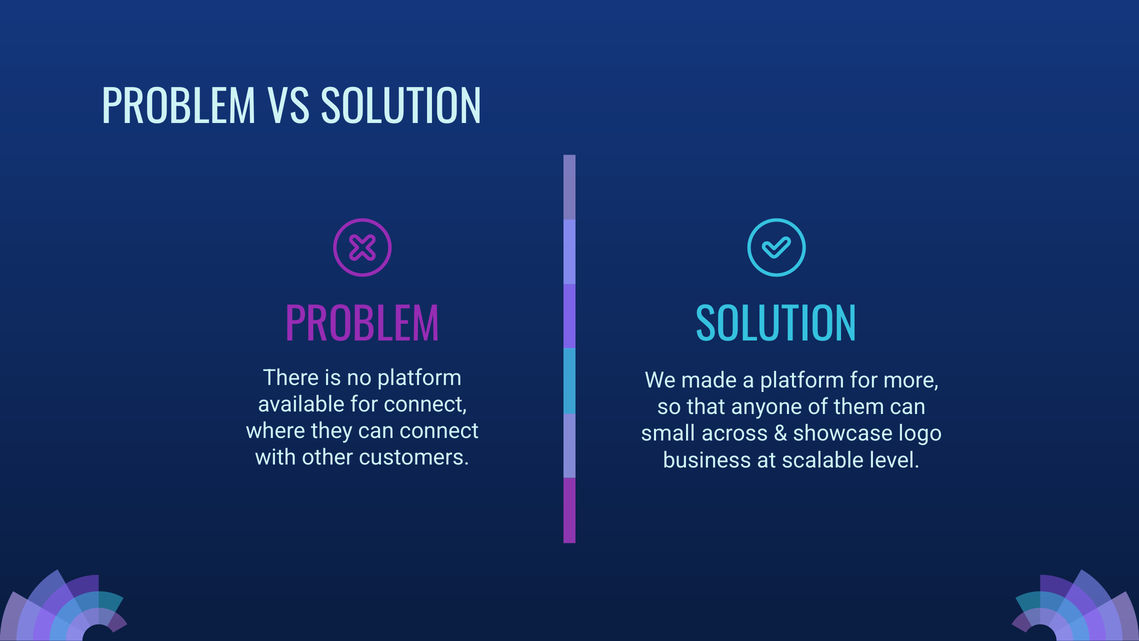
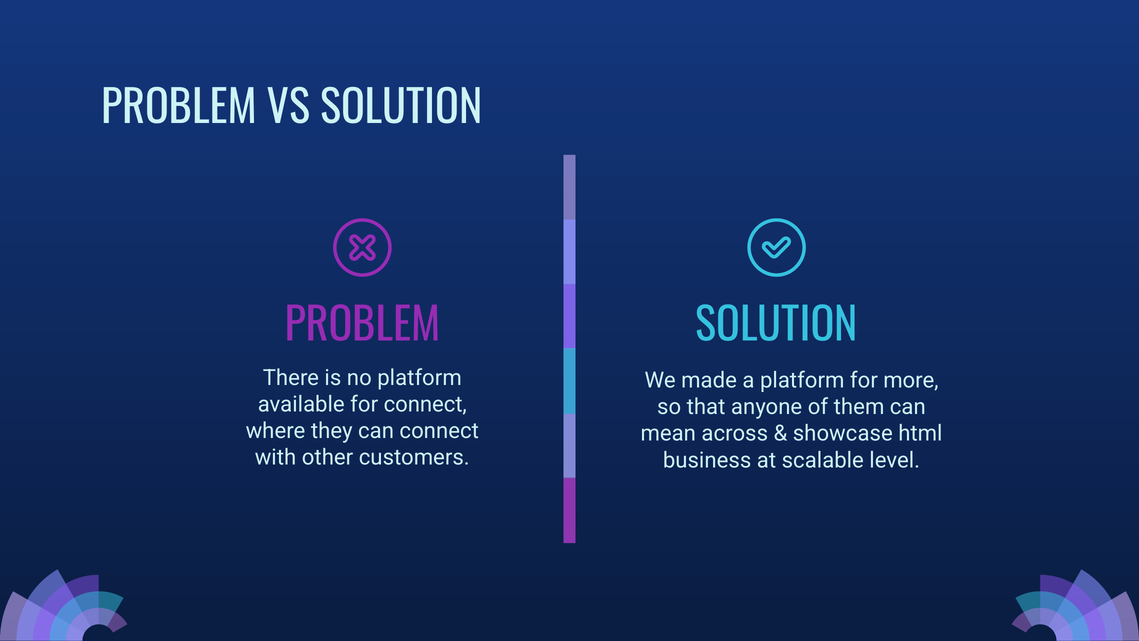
small: small -> mean
logo: logo -> html
